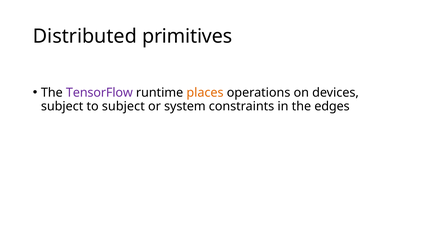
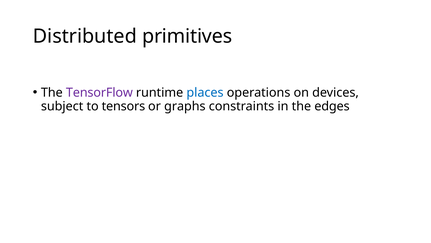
places colour: orange -> blue
to subject: subject -> tensors
system: system -> graphs
